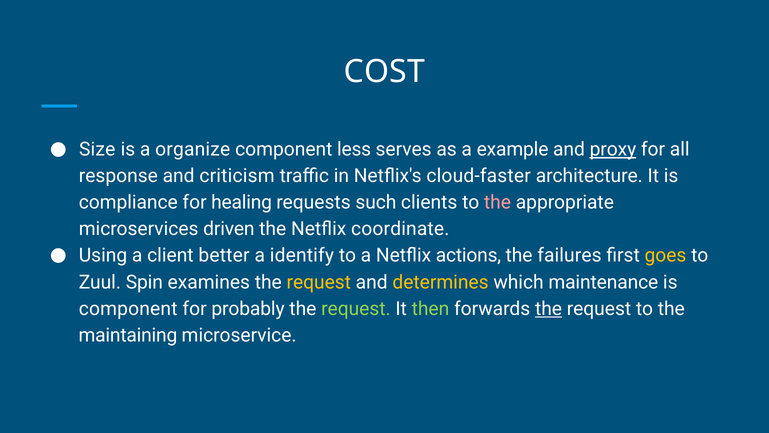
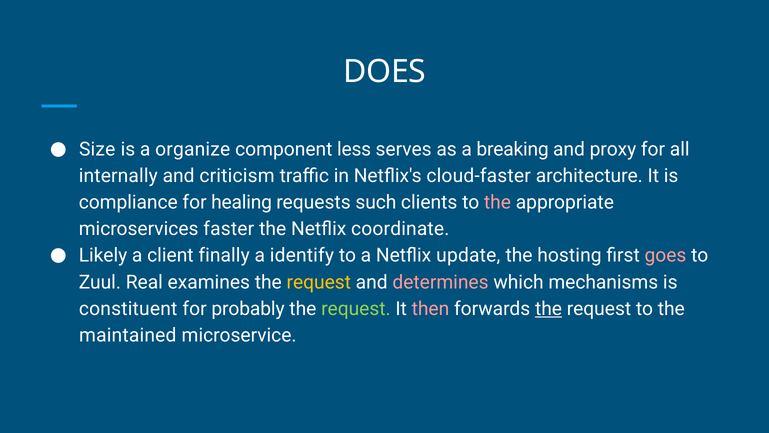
COST: COST -> DOES
example: example -> breaking
proxy underline: present -> none
response: response -> internally
driven: driven -> faster
Using: Using -> Likely
better: better -> finally
actions: actions -> update
failures: failures -> hosting
goes colour: yellow -> pink
Spin: Spin -> Real
determines colour: yellow -> pink
maintenance: maintenance -> mechanisms
component at (128, 308): component -> constituent
then colour: light green -> pink
maintaining: maintaining -> maintained
